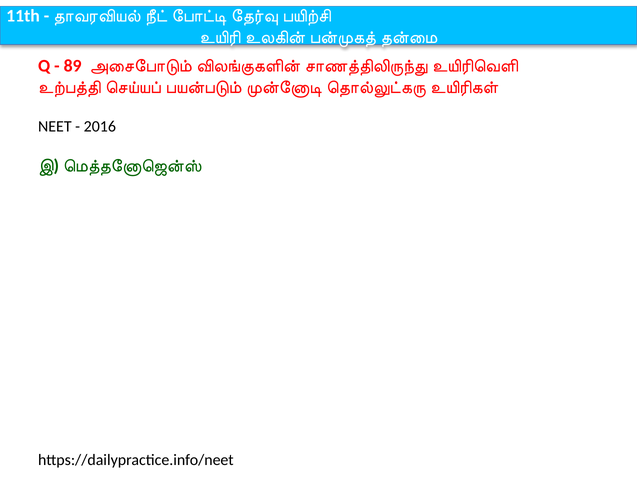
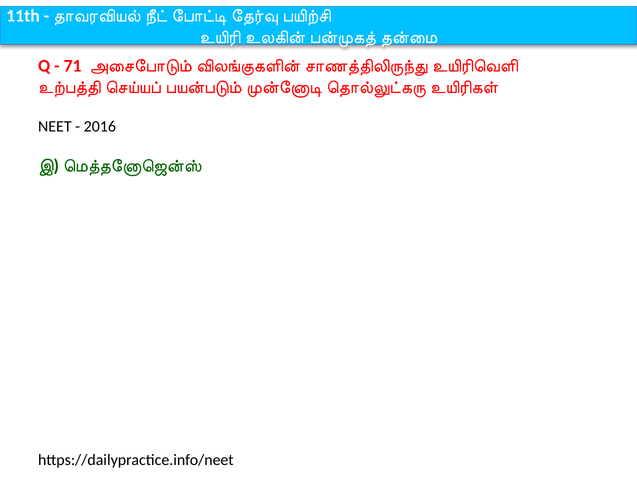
89: 89 -> 71
